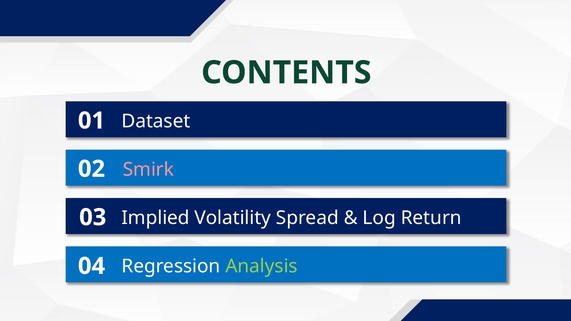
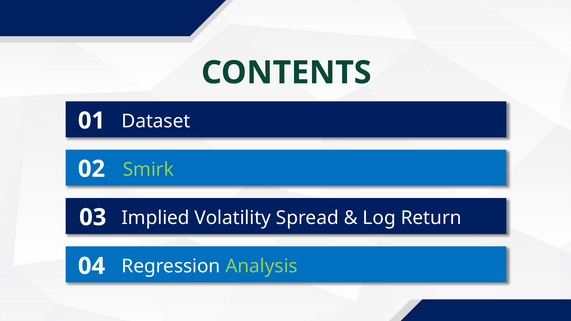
Smirk colour: pink -> light green
